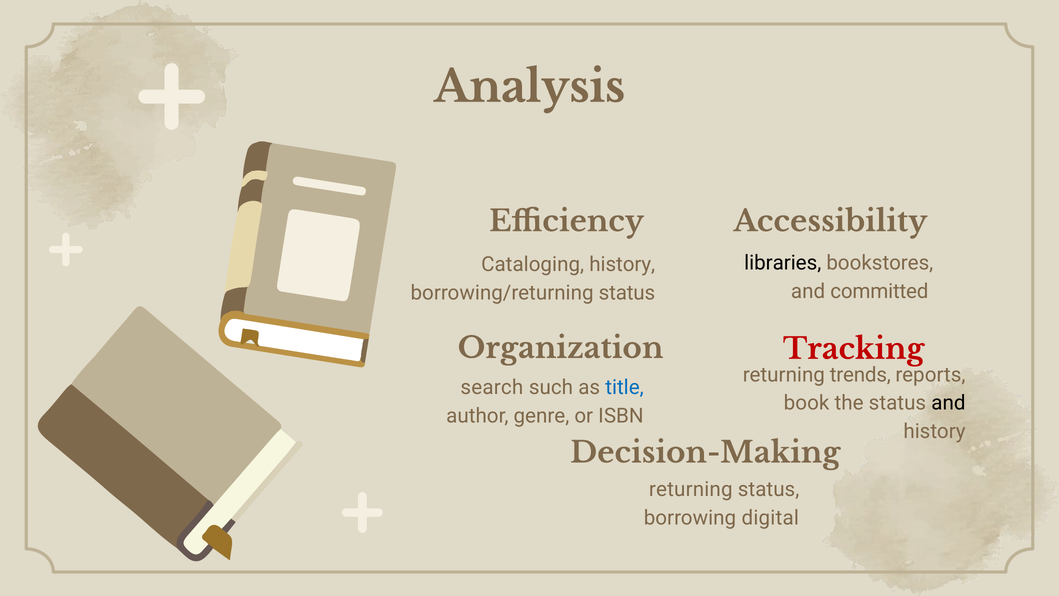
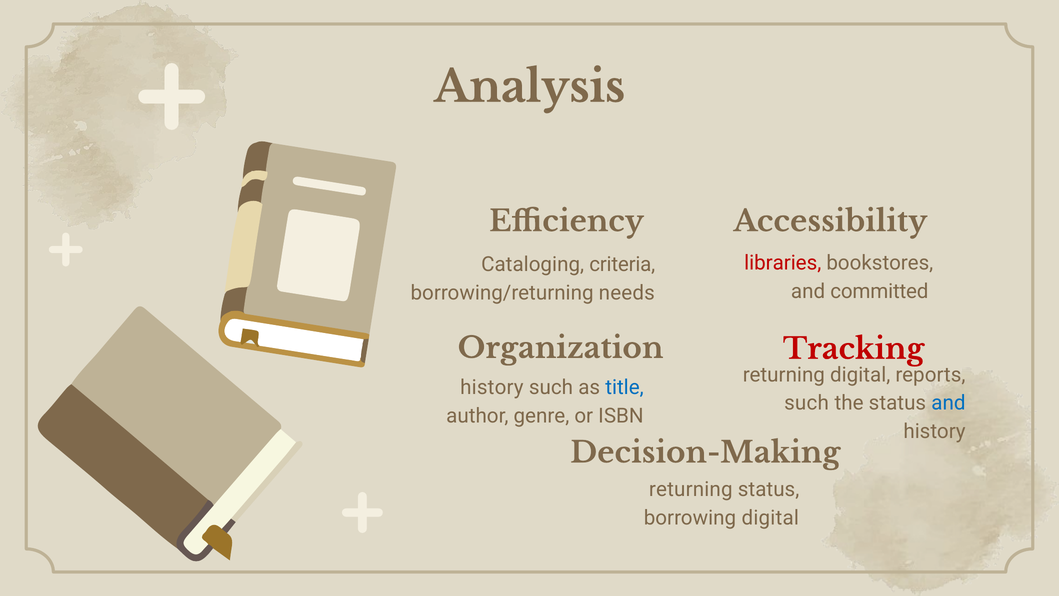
libraries colour: black -> red
Cataloging history: history -> criteria
borrowing/returning status: status -> needs
returning trends: trends -> digital
search at (492, 387): search -> history
book at (807, 403): book -> such
and at (948, 403) colour: black -> blue
